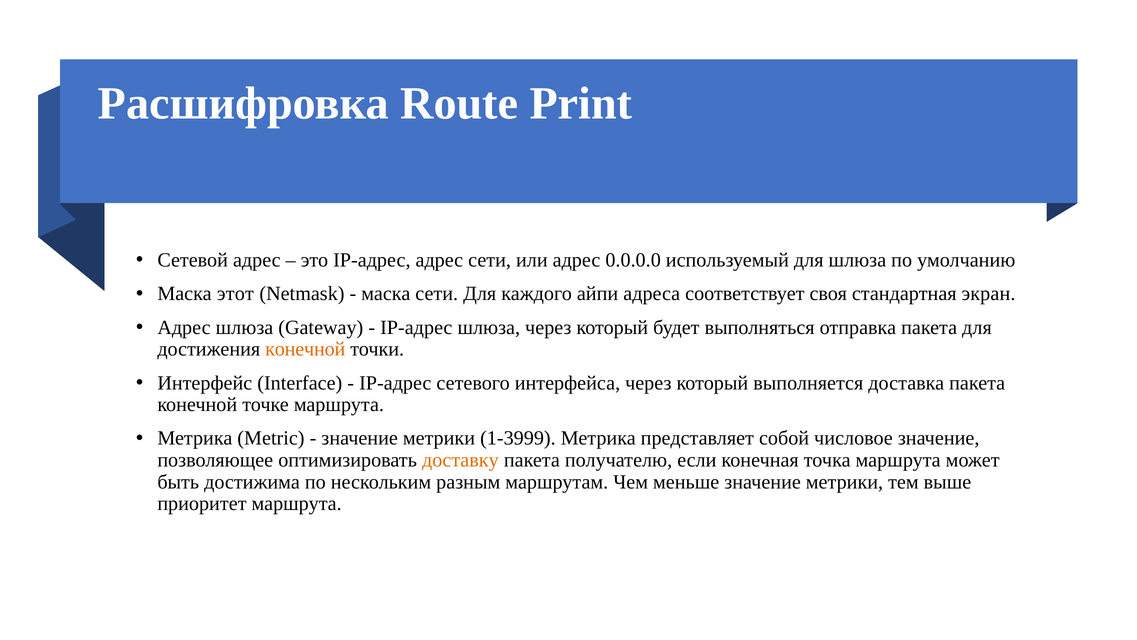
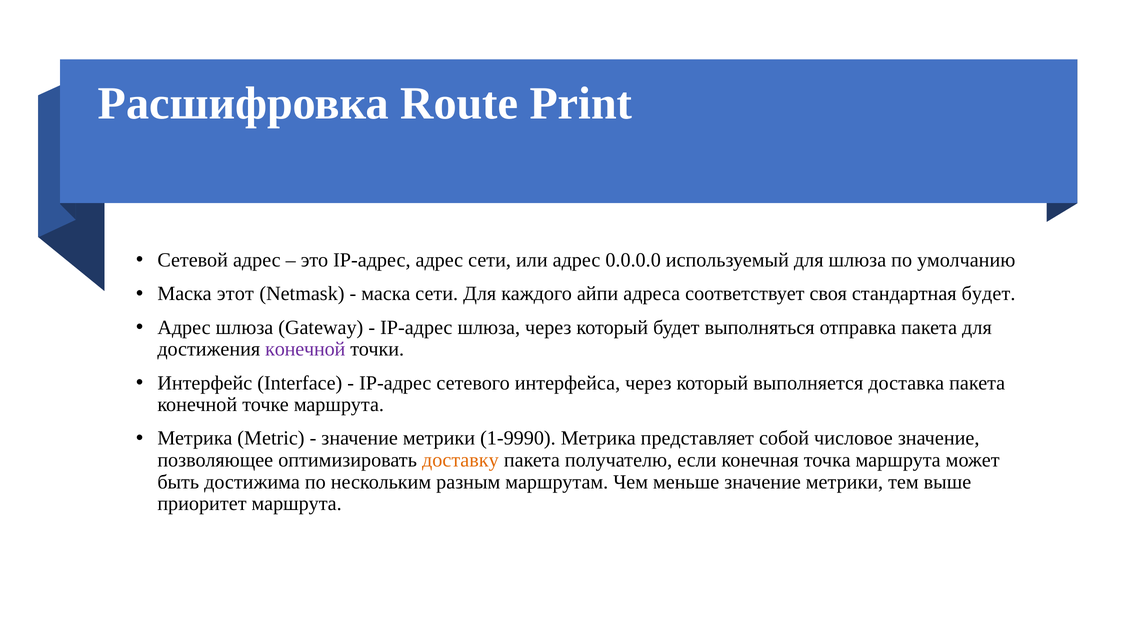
стандартная экран: экран -> будет
конечной at (305, 349) colour: orange -> purple
1-3999: 1-3999 -> 1-9990
